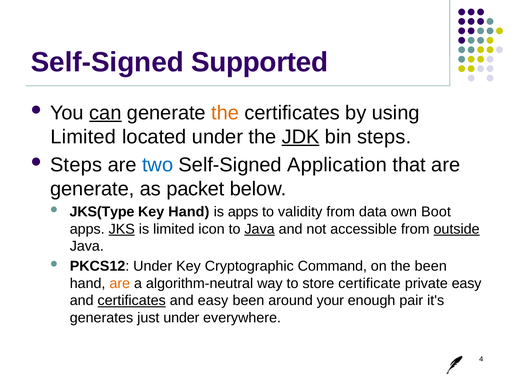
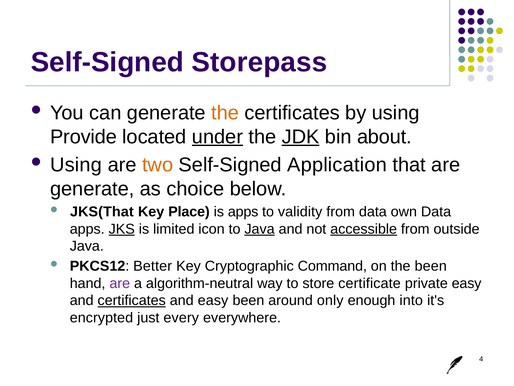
Supported: Supported -> Storepass
can underline: present -> none
Limited at (83, 137): Limited -> Provide
under at (217, 137) underline: none -> present
bin steps: steps -> about
Steps at (76, 165): Steps -> Using
two colour: blue -> orange
packet: packet -> choice
JKS(Type: JKS(Type -> JKS(That
Key Hand: Hand -> Place
own Boot: Boot -> Data
accessible underline: none -> present
outside underline: present -> none
PKCS12 Under: Under -> Better
are at (120, 283) colour: orange -> purple
your: your -> only
pair: pair -> into
generates: generates -> encrypted
just under: under -> every
